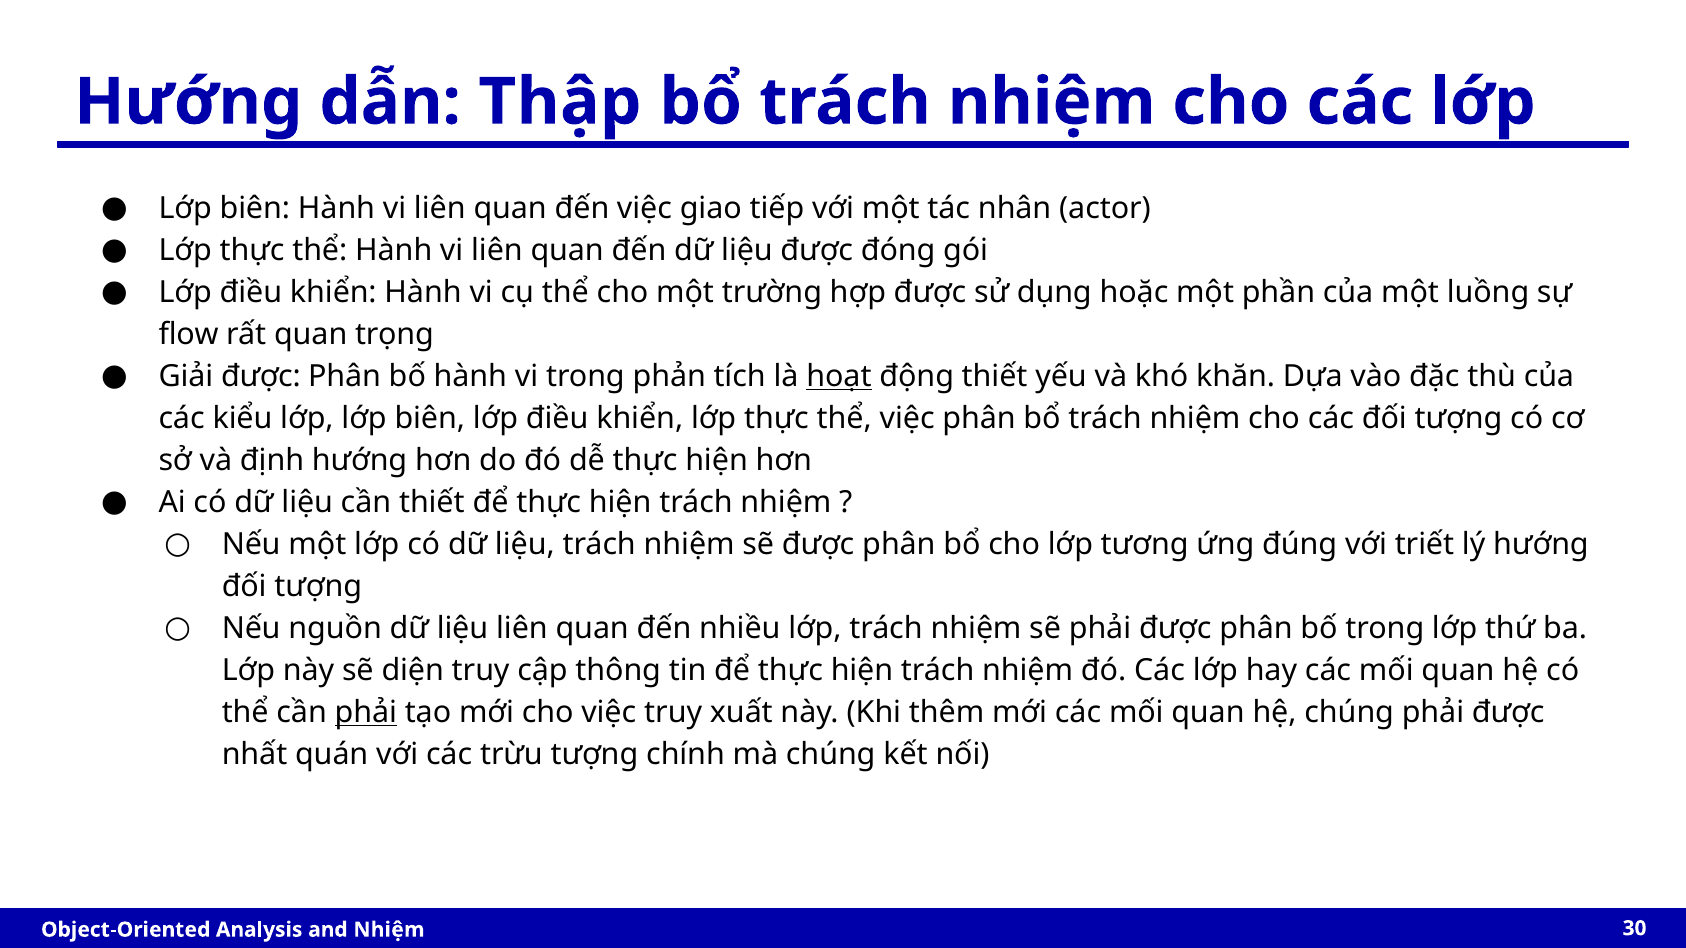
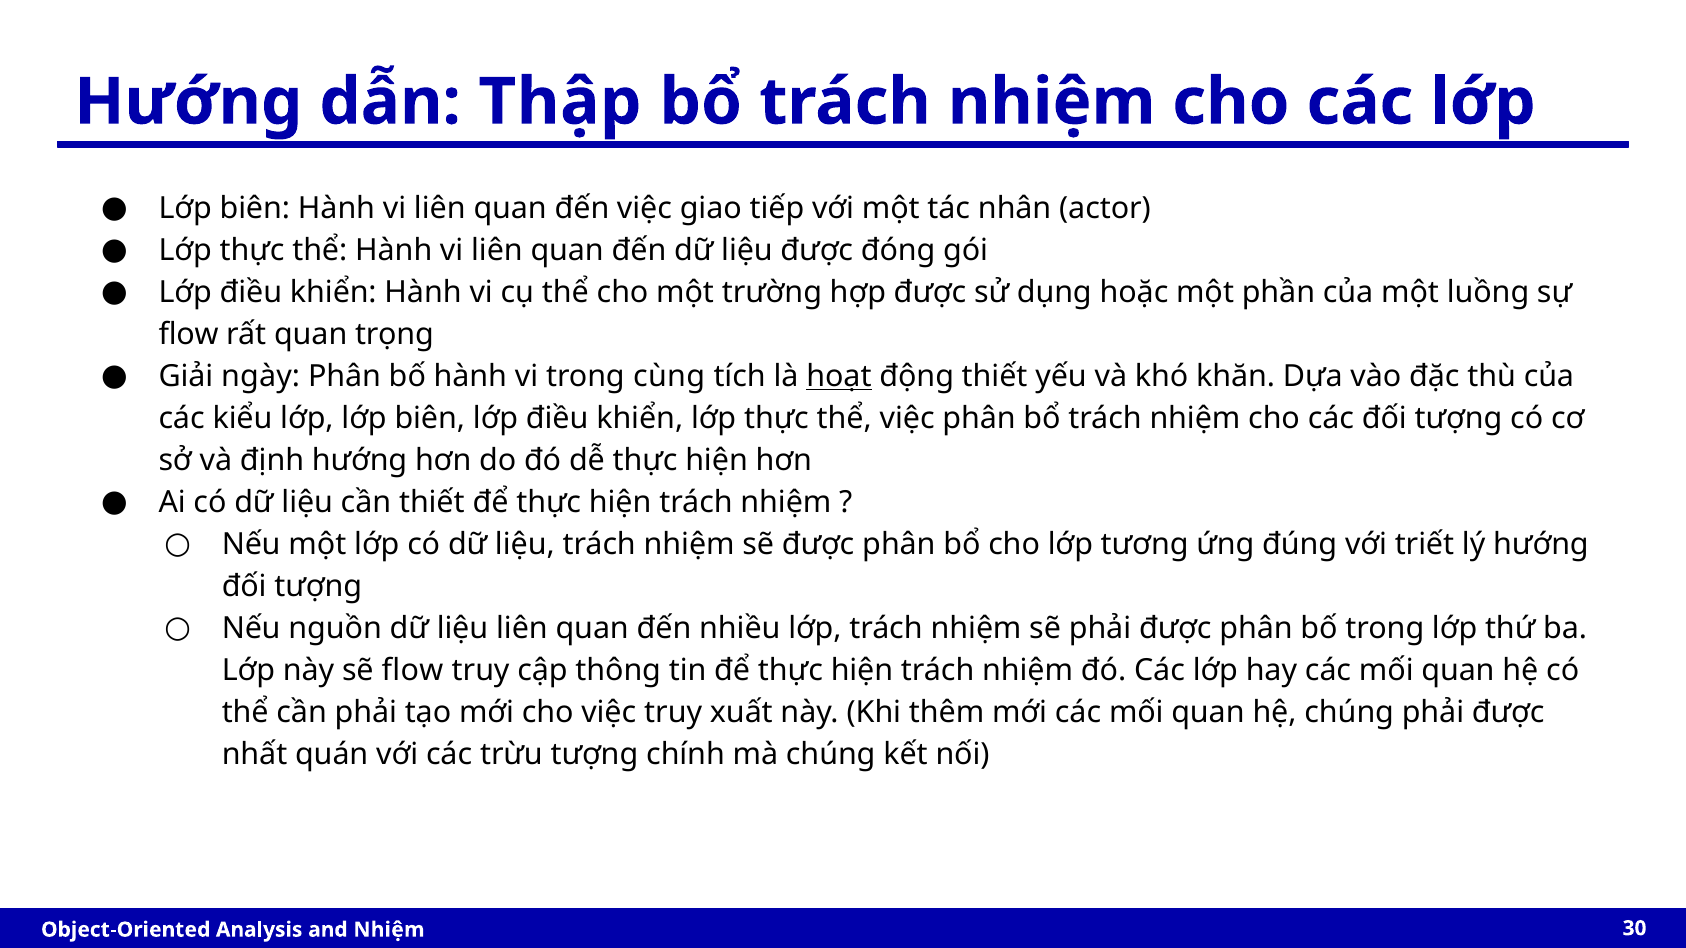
Giải được: được -> ngày
phản: phản -> cùng
sẽ diện: diện -> flow
phải at (366, 713) underline: present -> none
